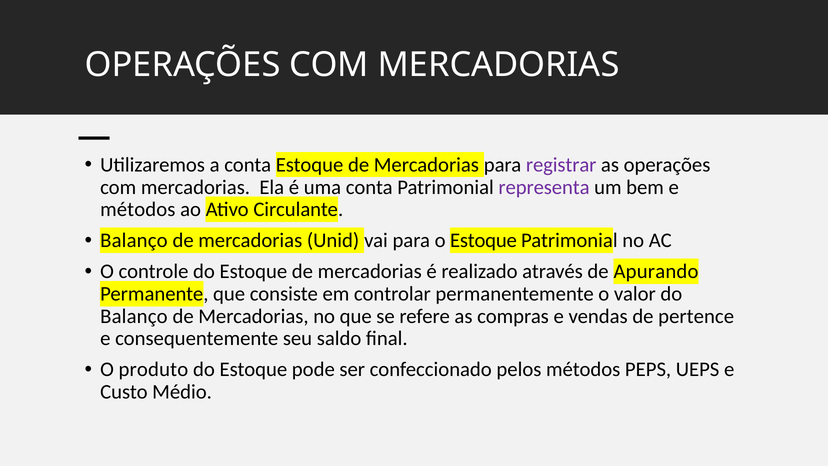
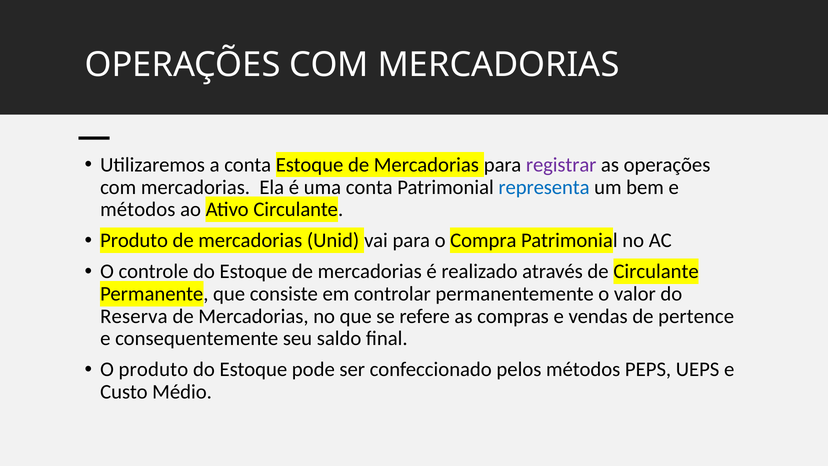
representa colour: purple -> blue
Balanço at (134, 240): Balanço -> Produto
o Estoque: Estoque -> Compra
de Apurando: Apurando -> Circulante
Balanço at (134, 316): Balanço -> Reserva
